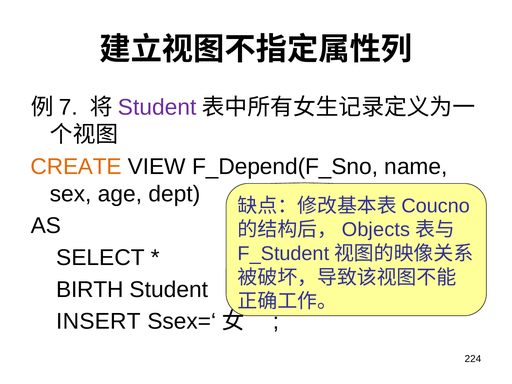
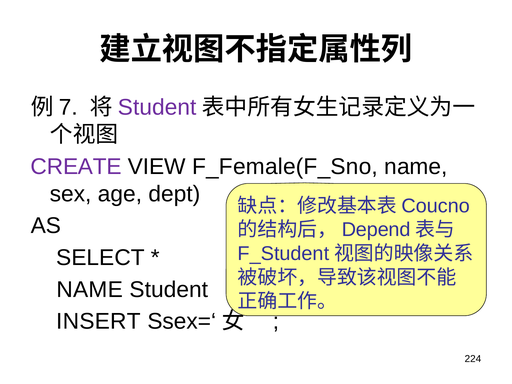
CREATE colour: orange -> purple
F_Depend(F_Sno: F_Depend(F_Sno -> F_Female(F_Sno
Objects: Objects -> Depend
BIRTH at (90, 290): BIRTH -> NAME
